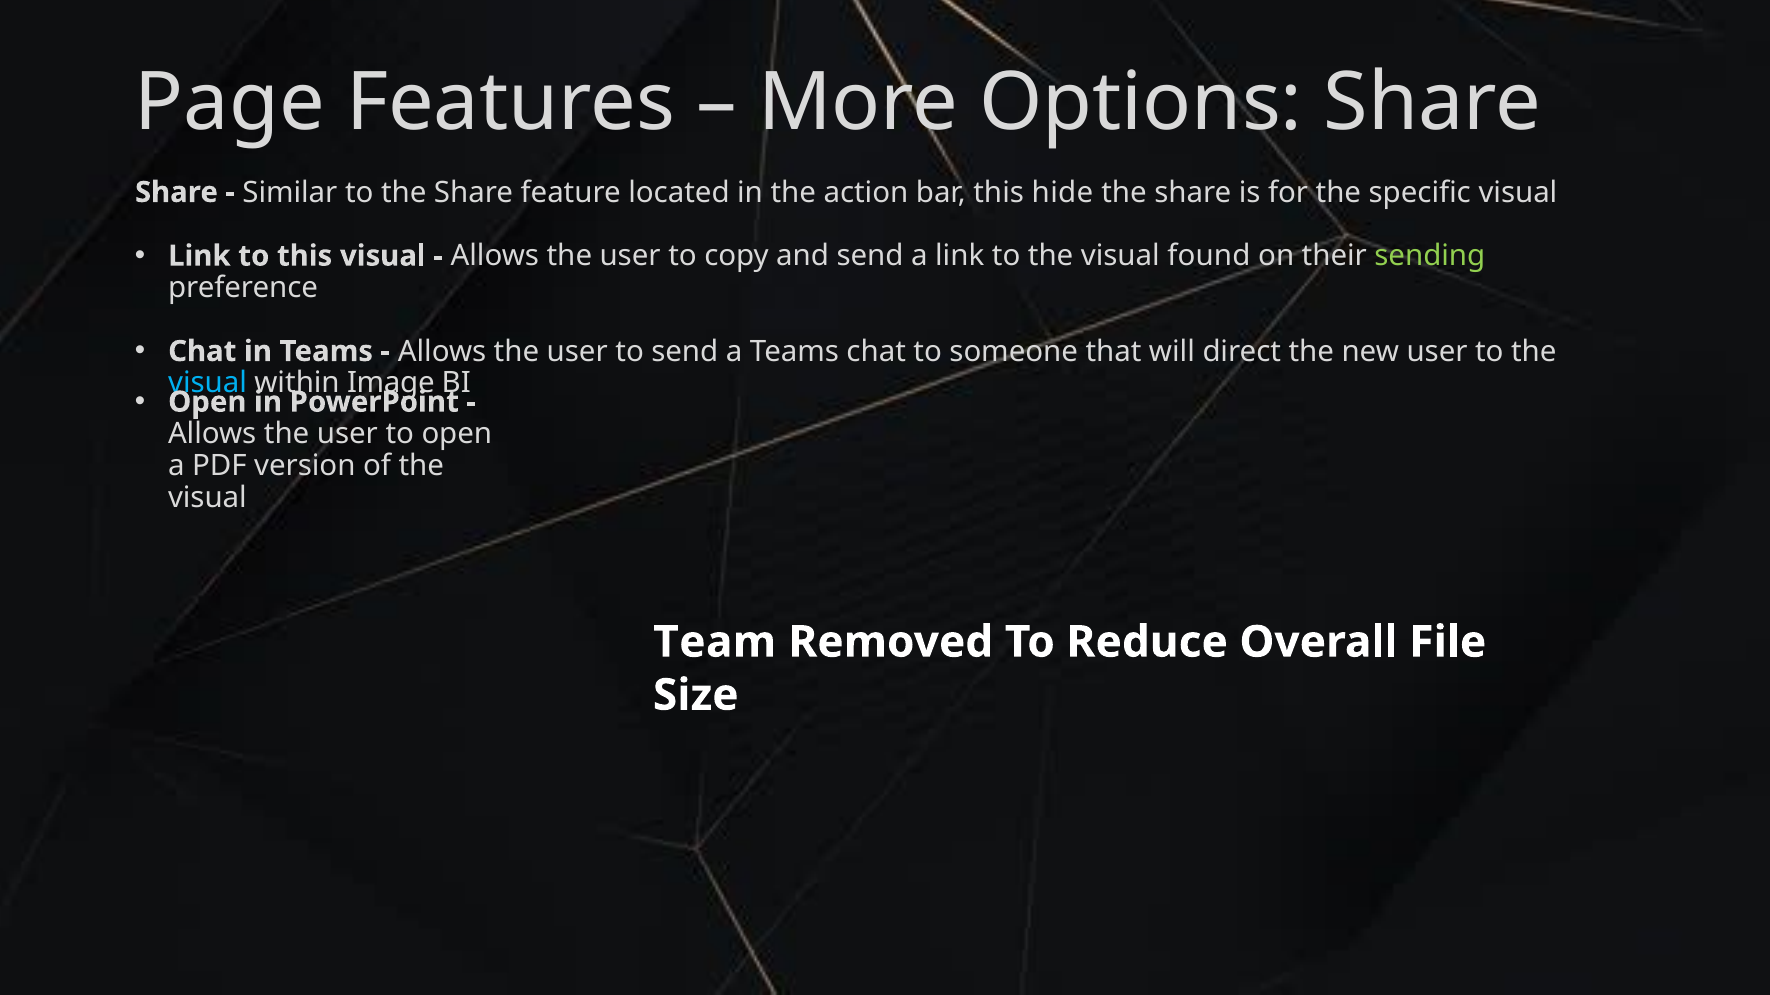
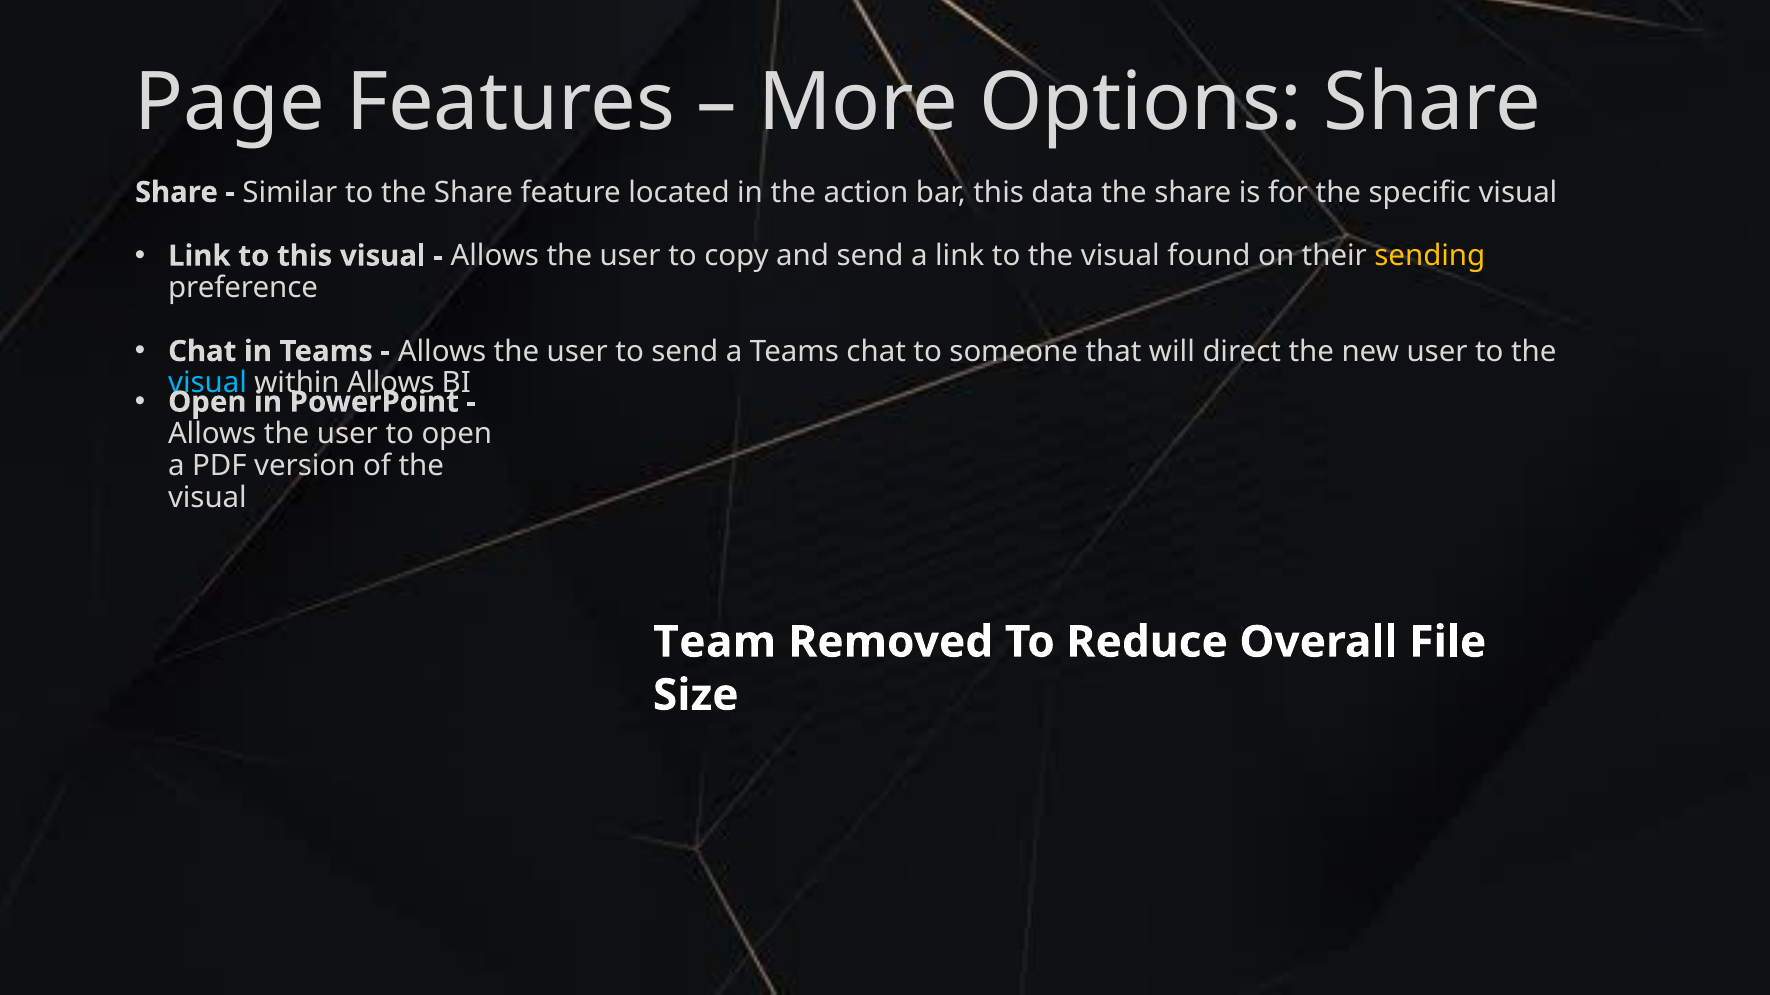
hide: hide -> data
sending colour: light green -> yellow
within Image: Image -> Allows
